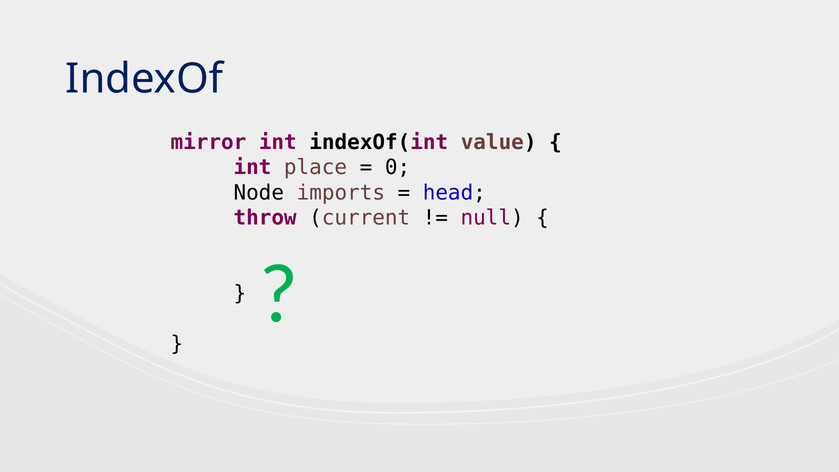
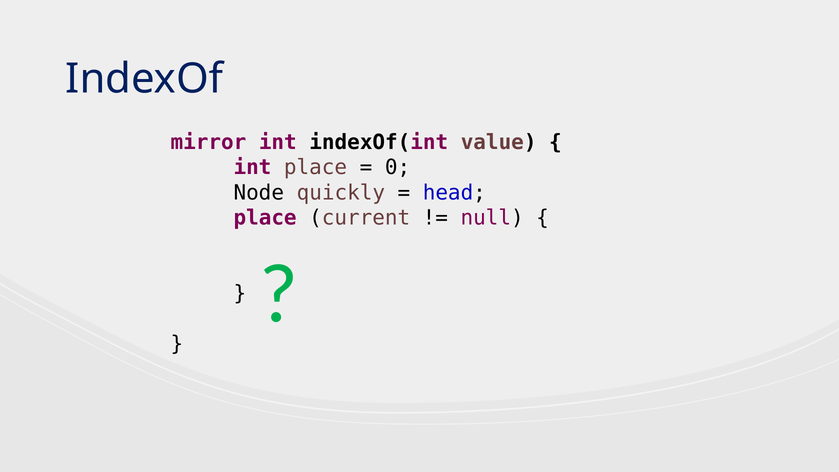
imports: imports -> quickly
throw at (265, 218): throw -> place
